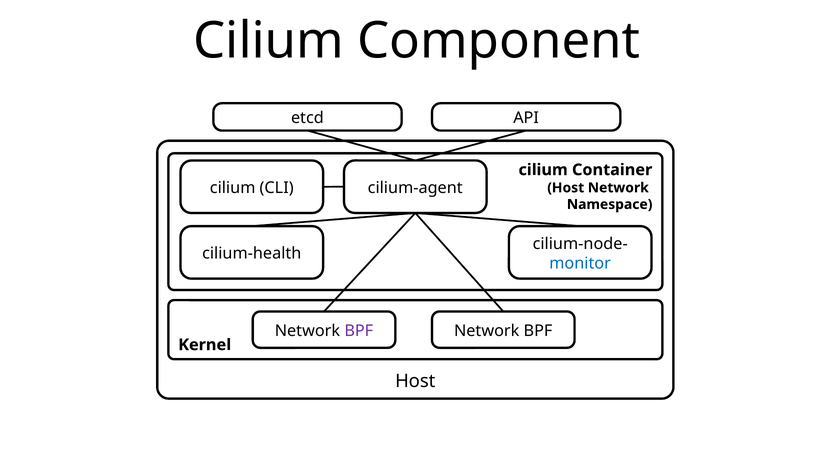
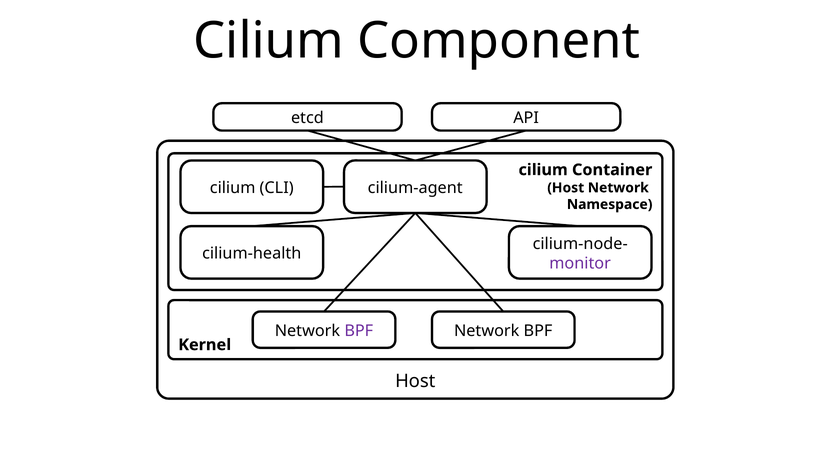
monitor colour: blue -> purple
